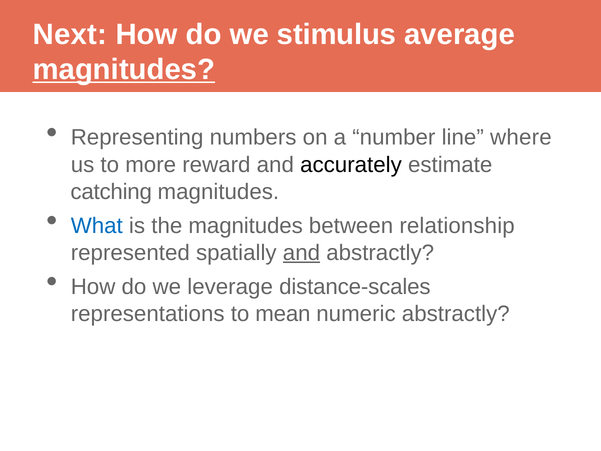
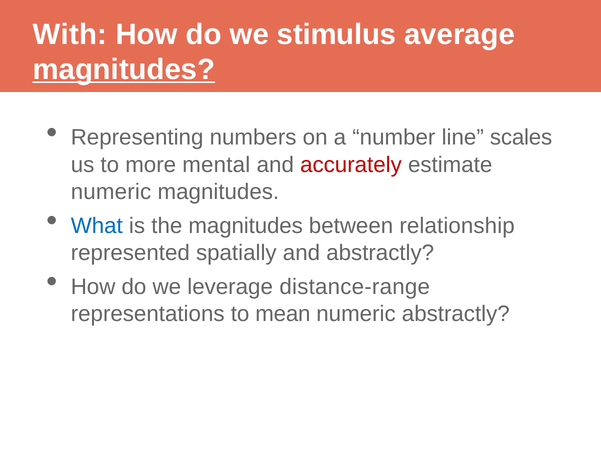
Next: Next -> With
where: where -> scales
reward: reward -> mental
accurately colour: black -> red
catching at (111, 192): catching -> numeric
and at (301, 253) underline: present -> none
distance-scales: distance-scales -> distance-range
